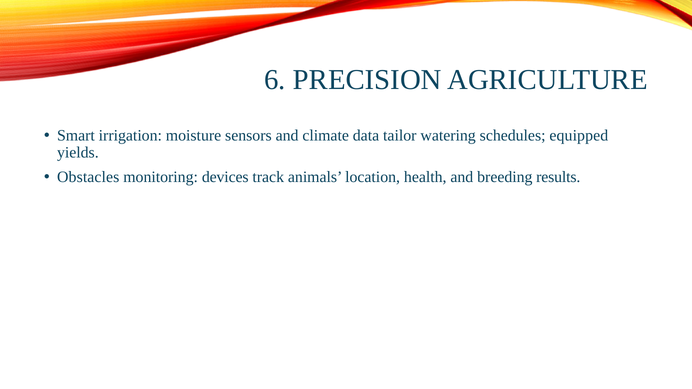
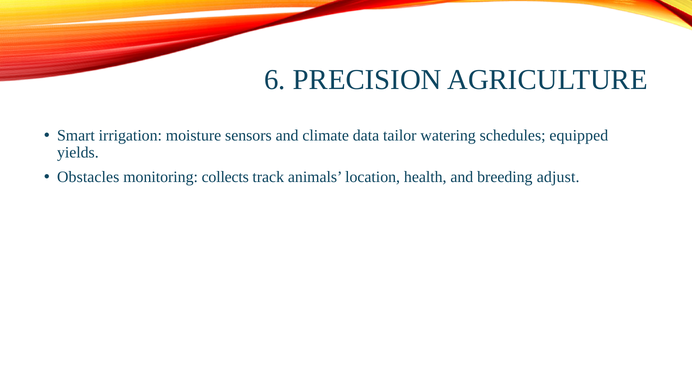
devices: devices -> collects
results: results -> adjust
